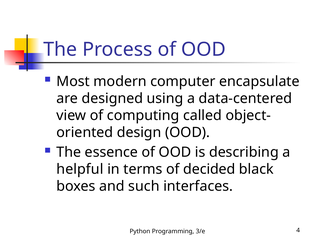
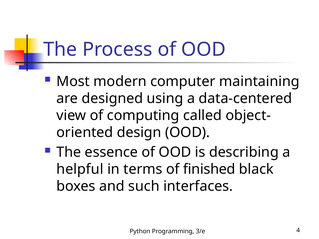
encapsulate: encapsulate -> maintaining
decided: decided -> finished
